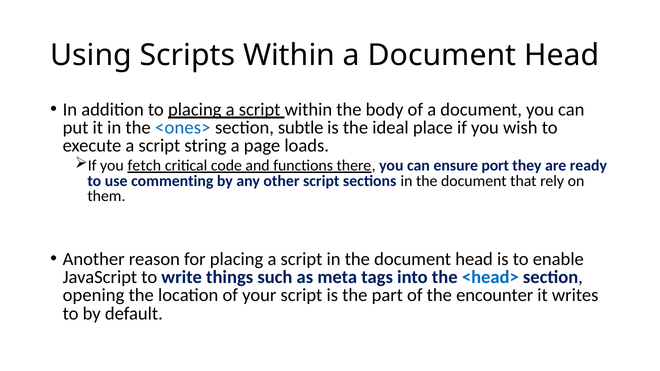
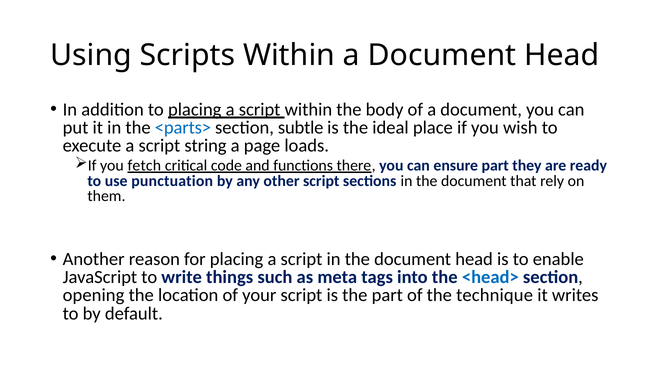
<ones>: <ones> -> <parts>
ensure port: port -> part
commenting: commenting -> punctuation
encounter: encounter -> technique
